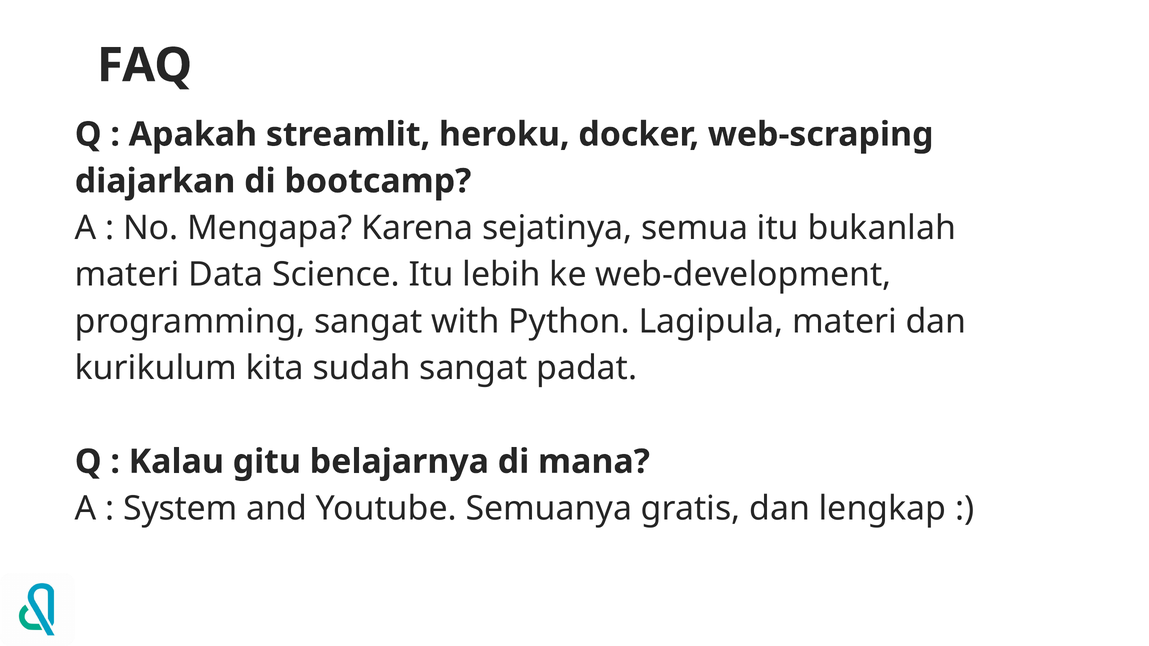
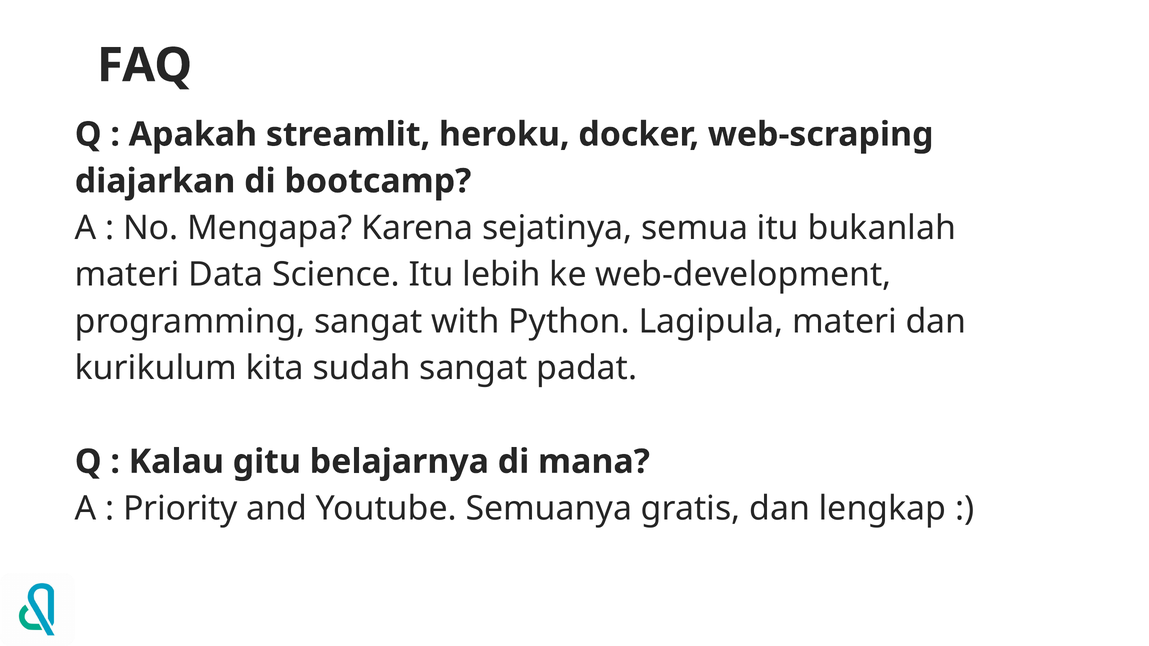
System: System -> Priority
